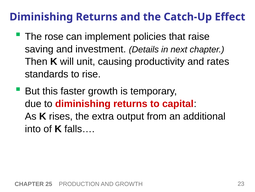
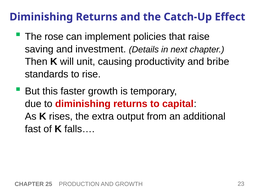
rates: rates -> bribe
into: into -> fast
